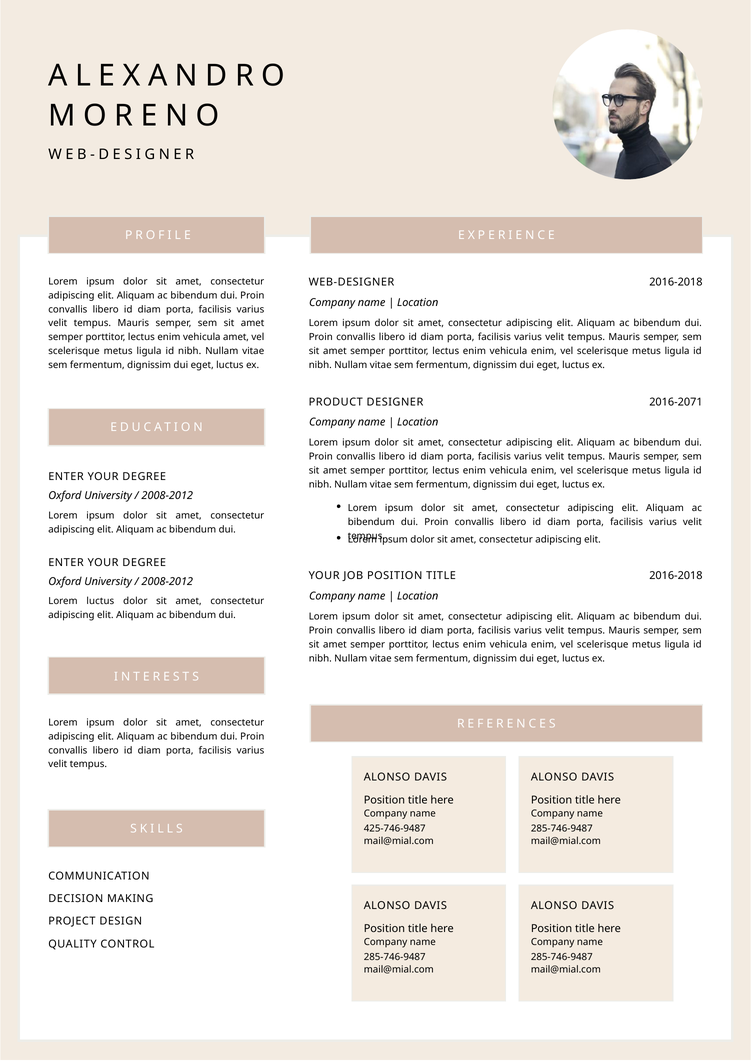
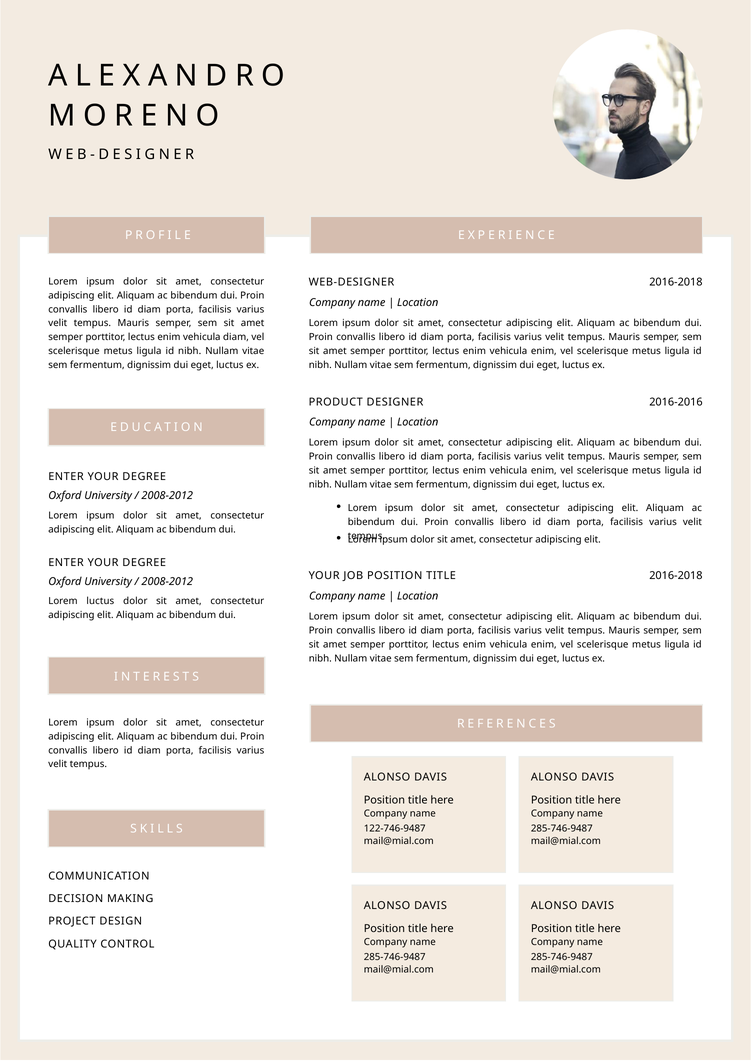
vehicula amet: amet -> diam
2016-2071: 2016-2071 -> 2016-2016
425-746-9487: 425-746-9487 -> 122-746-9487
